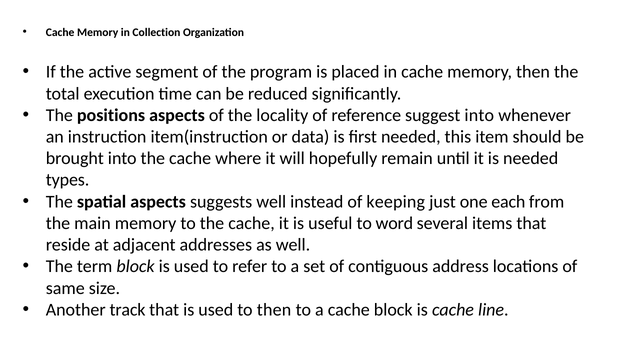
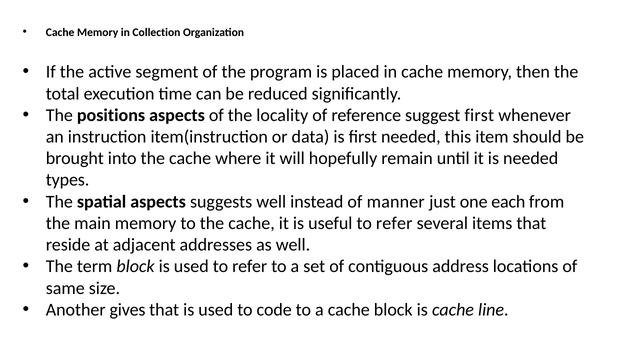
suggest into: into -> first
keeping: keeping -> manner
useful to word: word -> refer
track: track -> gives
to then: then -> code
